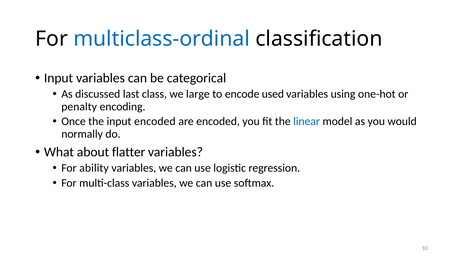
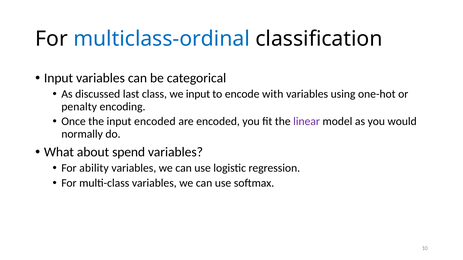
we large: large -> input
used: used -> with
linear colour: blue -> purple
flatter: flatter -> spend
